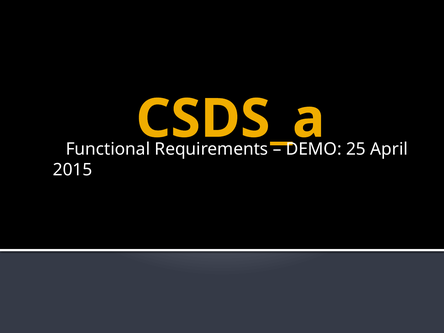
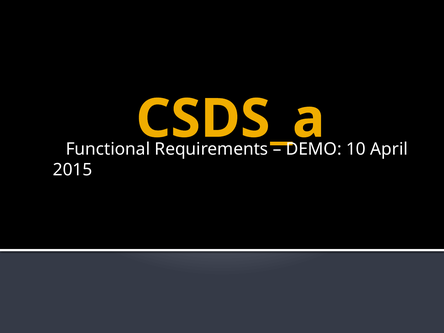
25: 25 -> 10
